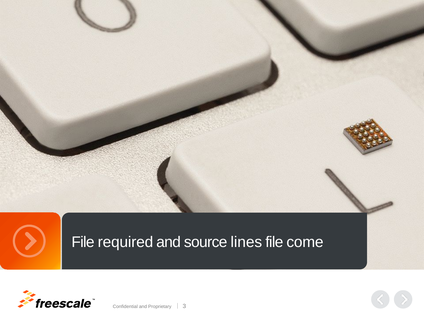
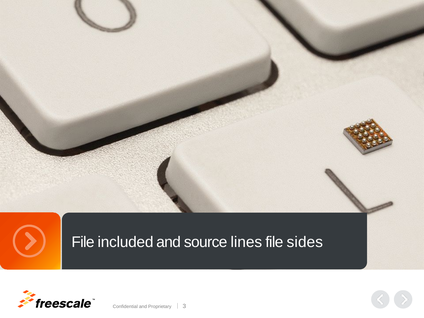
required: required -> included
come: come -> sides
